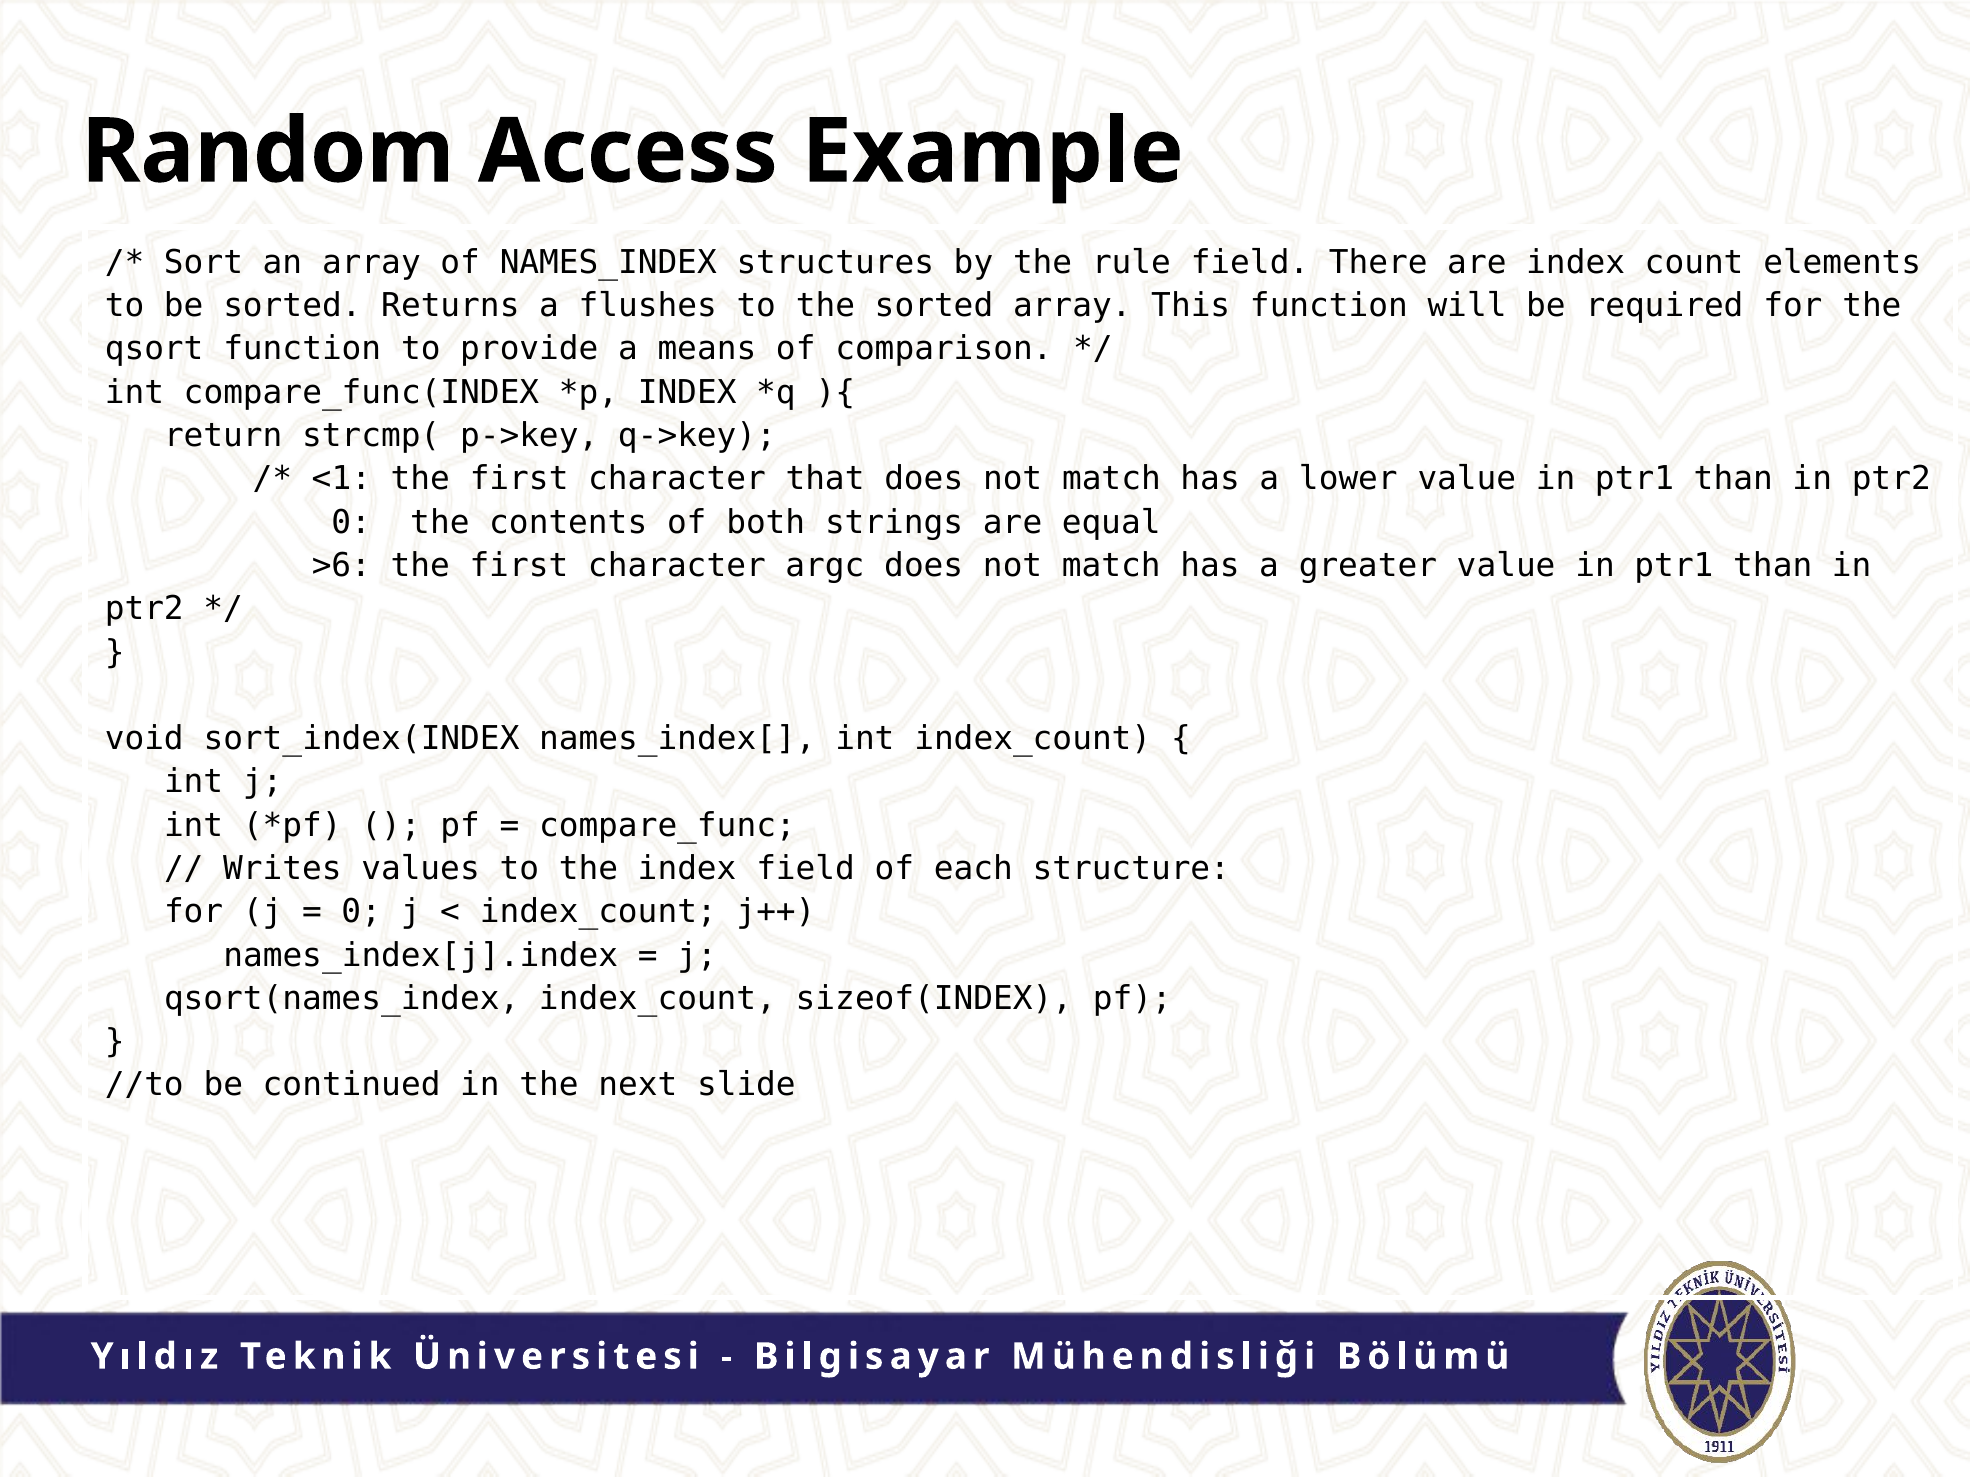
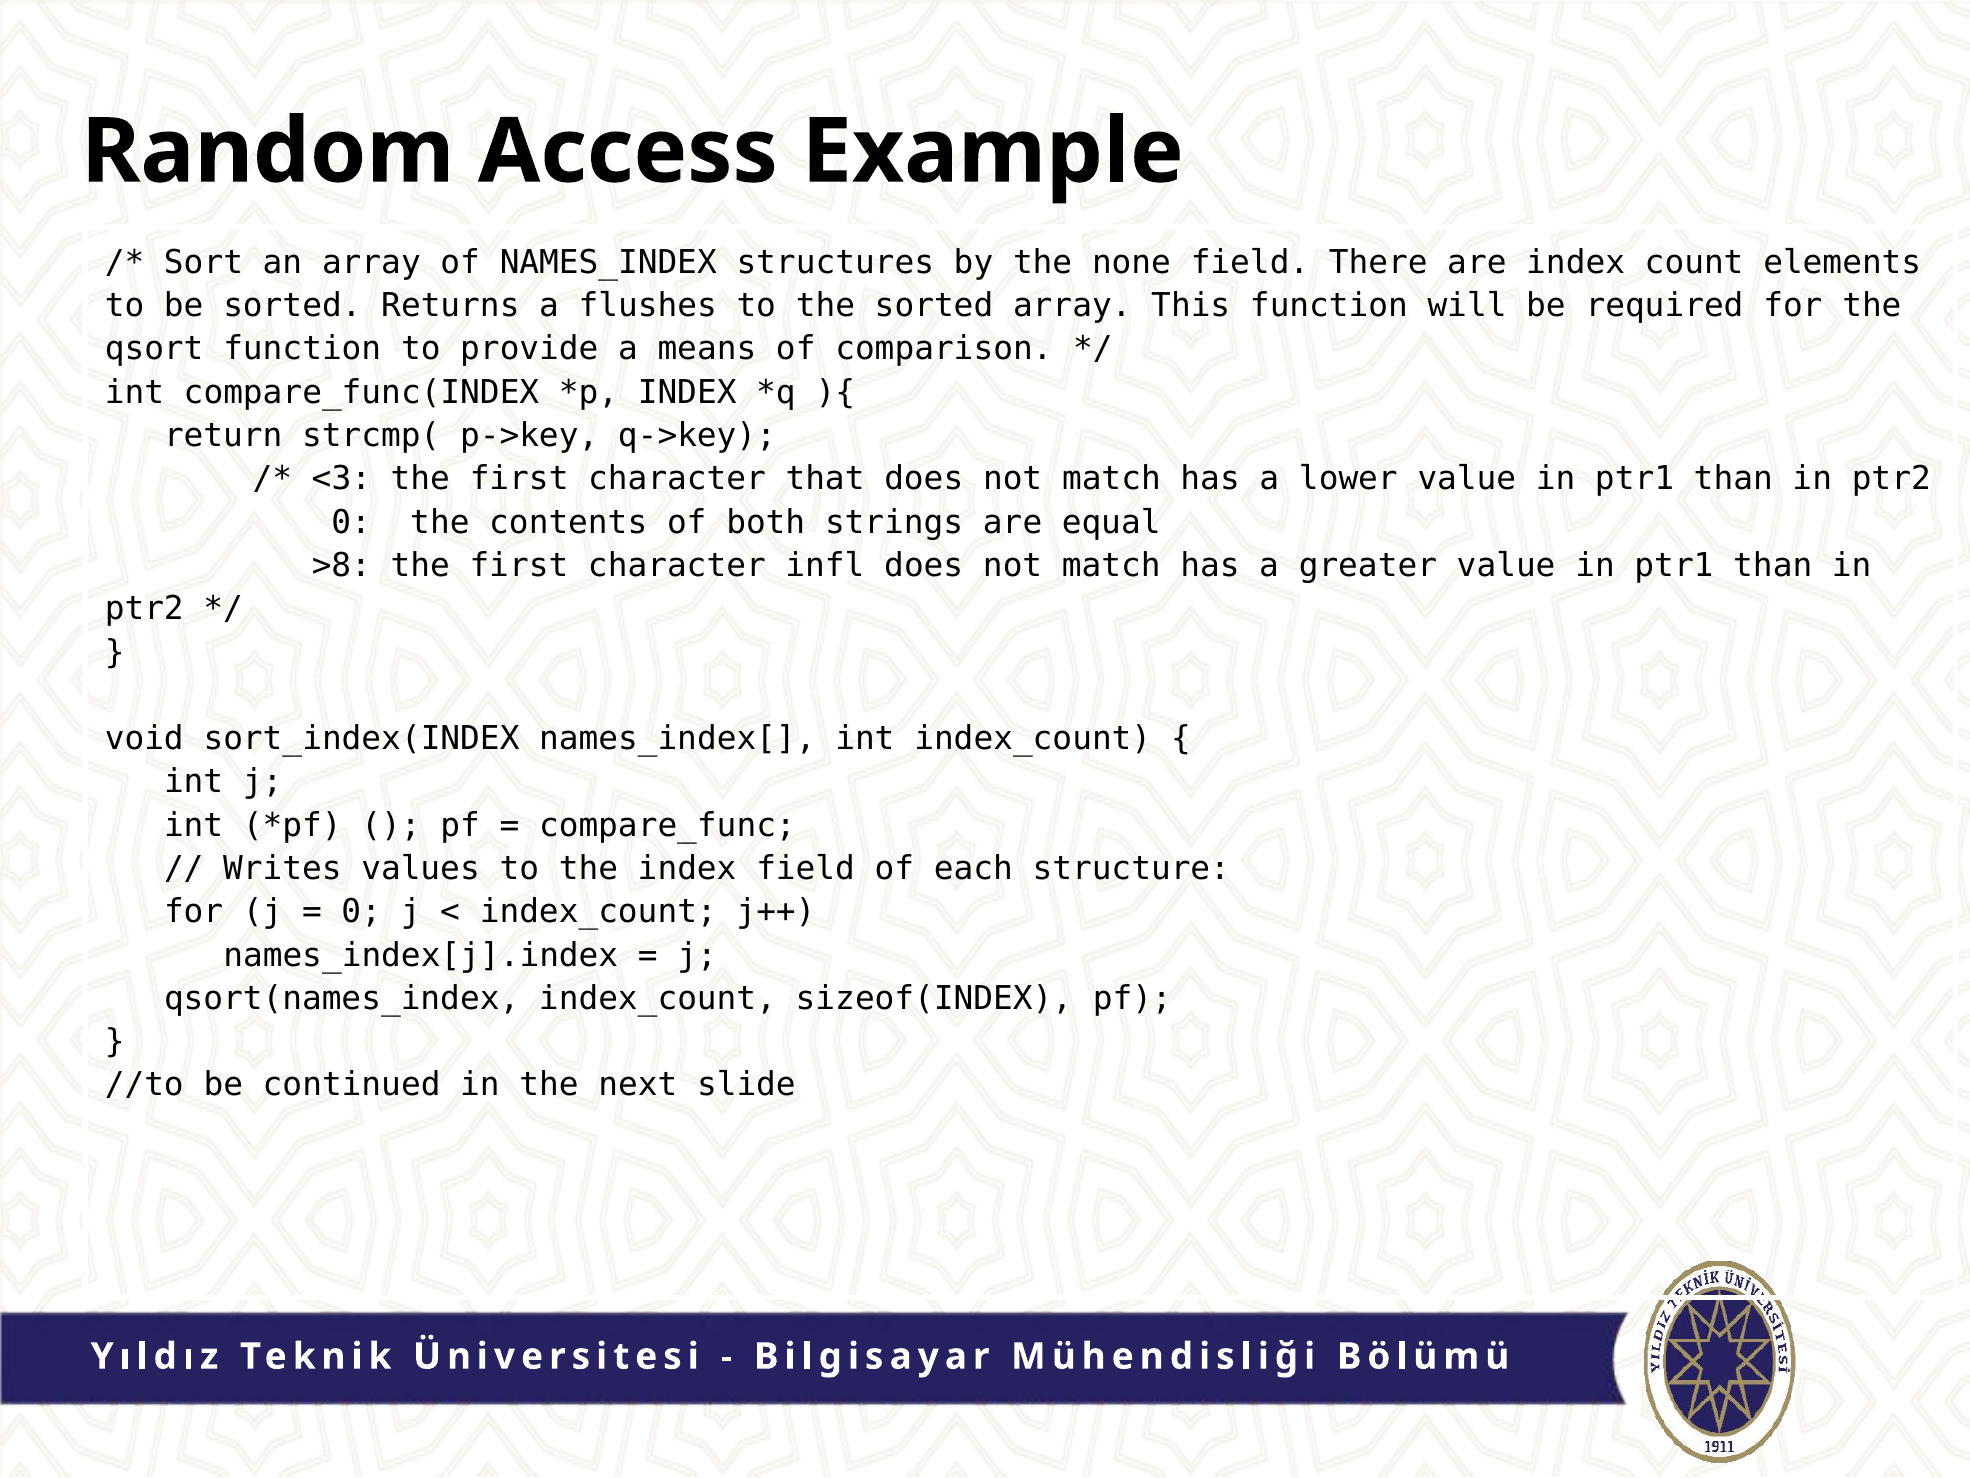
rule: rule -> none
<1: <1 -> <3
>6: >6 -> >8
argc: argc -> infl
